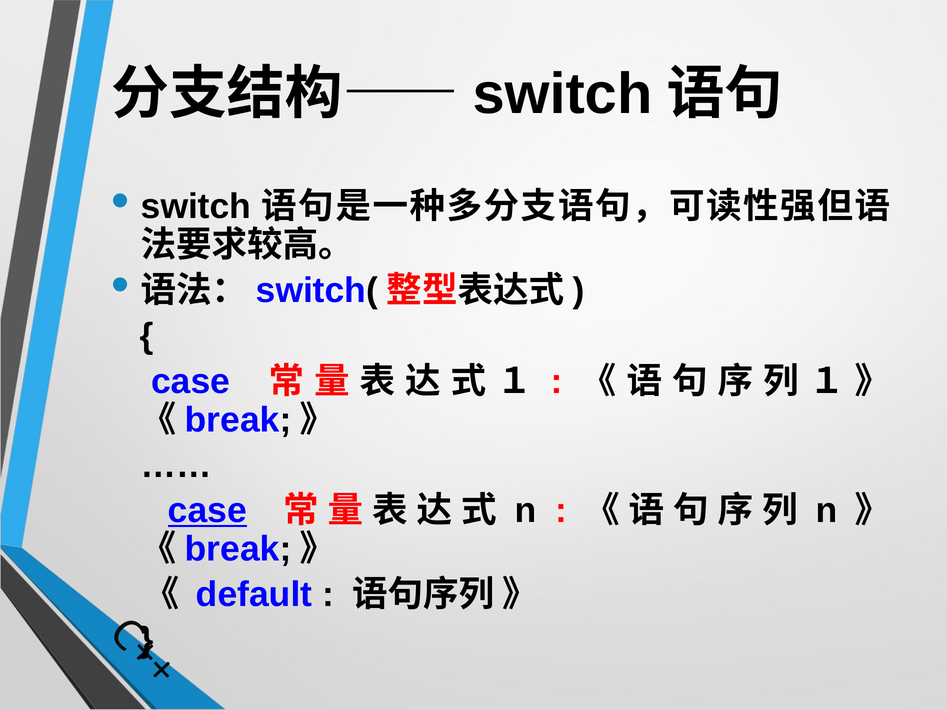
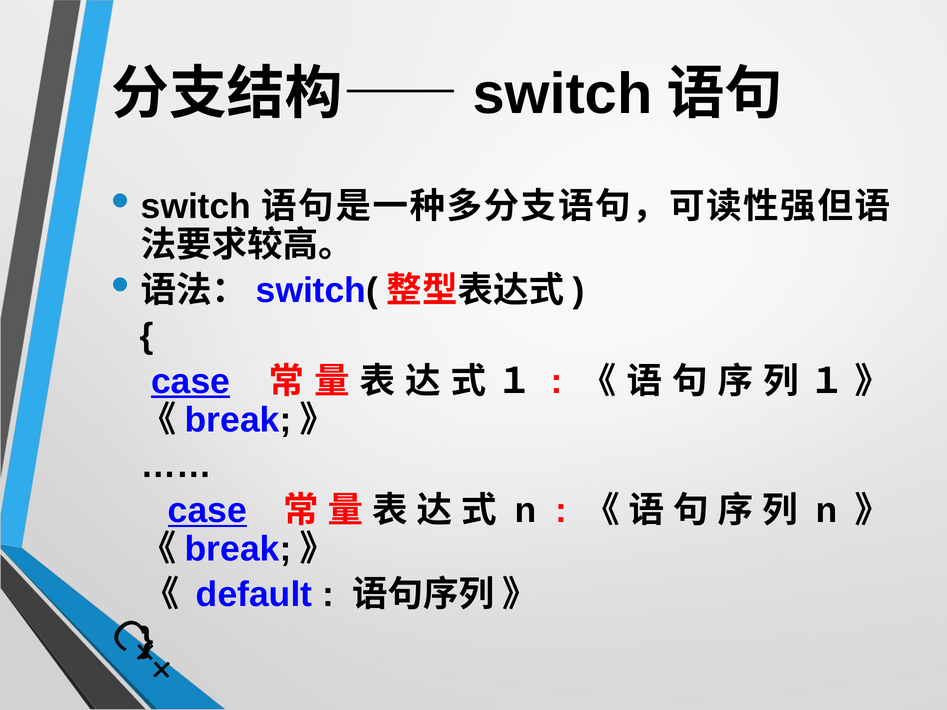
case at (191, 382) underline: none -> present
